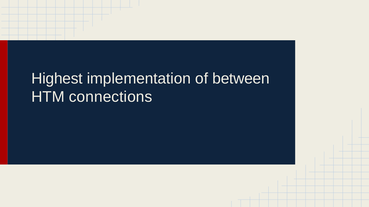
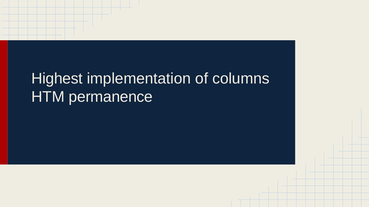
between: between -> columns
connections: connections -> permanence
